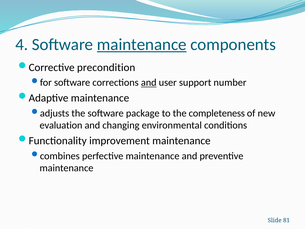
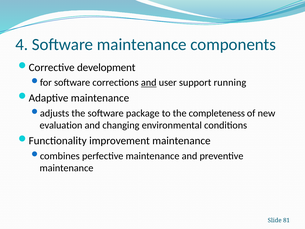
maintenance at (142, 44) underline: present -> none
precondition: precondition -> development
number: number -> running
